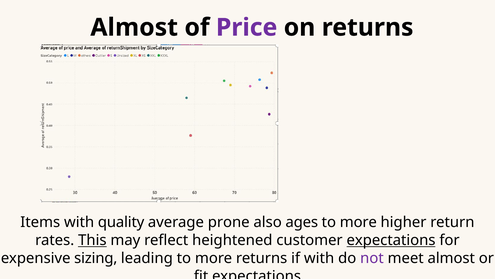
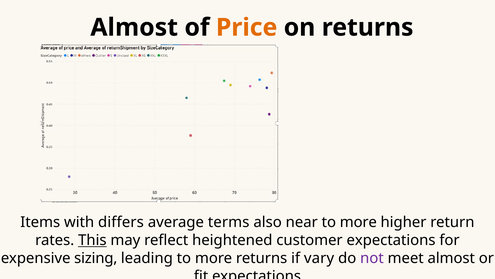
Price colour: purple -> orange
quality: quality -> differs
prone: prone -> terms
ages: ages -> near
expectations at (391, 240) underline: present -> none
if with: with -> vary
